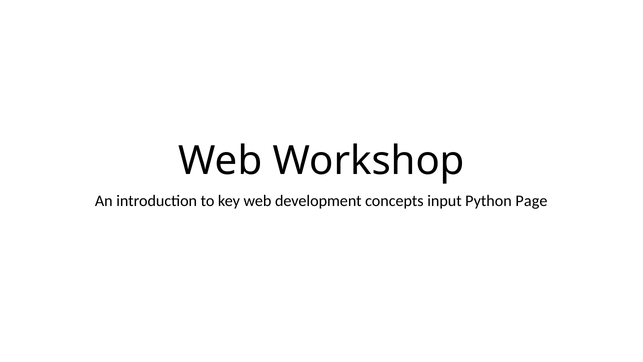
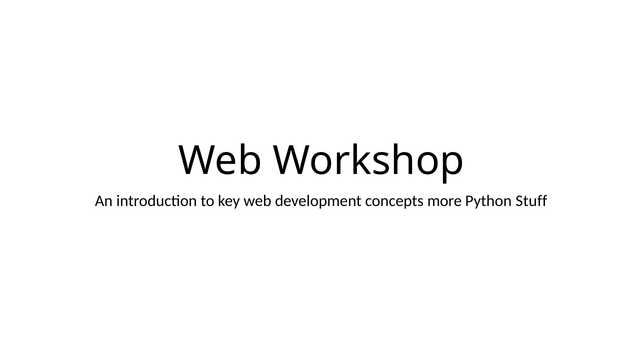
input: input -> more
Page: Page -> Stuff
